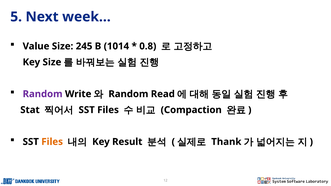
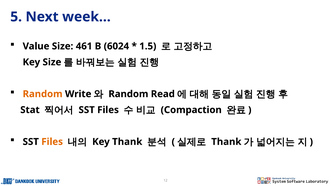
245: 245 -> 461
1014: 1014 -> 6024
0.8: 0.8 -> 1.5
Random at (43, 94) colour: purple -> orange
Key Result: Result -> Thank
